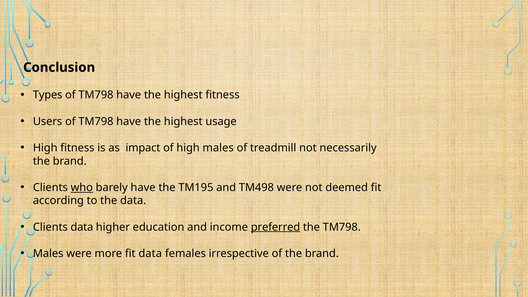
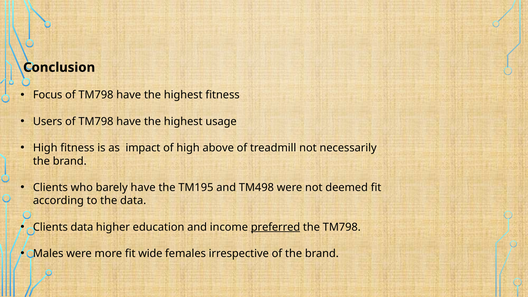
Types: Types -> Focus
high males: males -> above
who underline: present -> none
fit data: data -> wide
